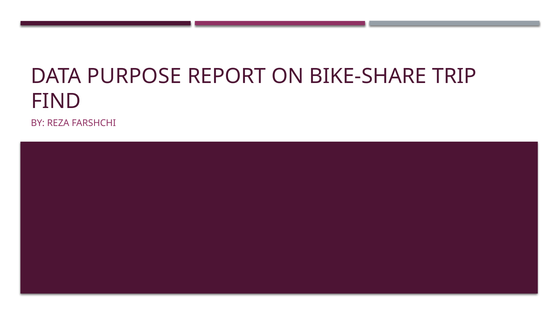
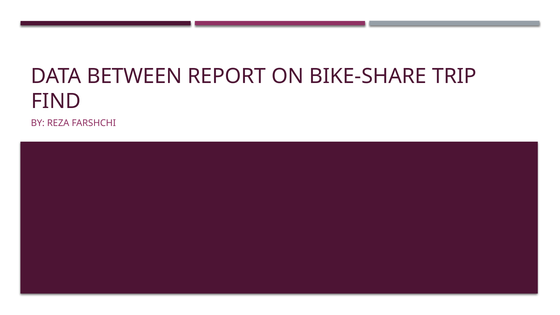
PURPOSE: PURPOSE -> BETWEEN
